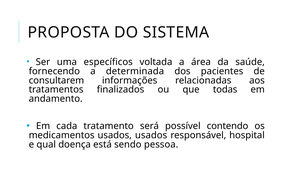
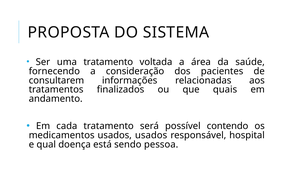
uma específicos: específicos -> tratamento
determinada: determinada -> consideração
todas: todas -> quais
